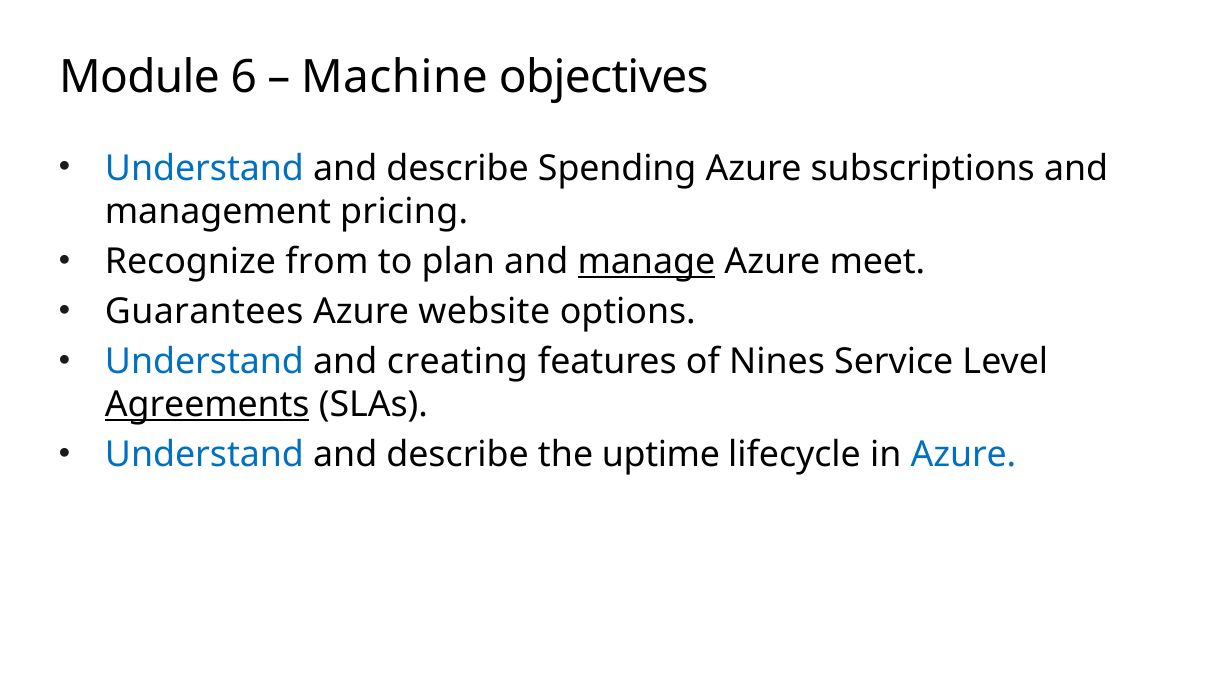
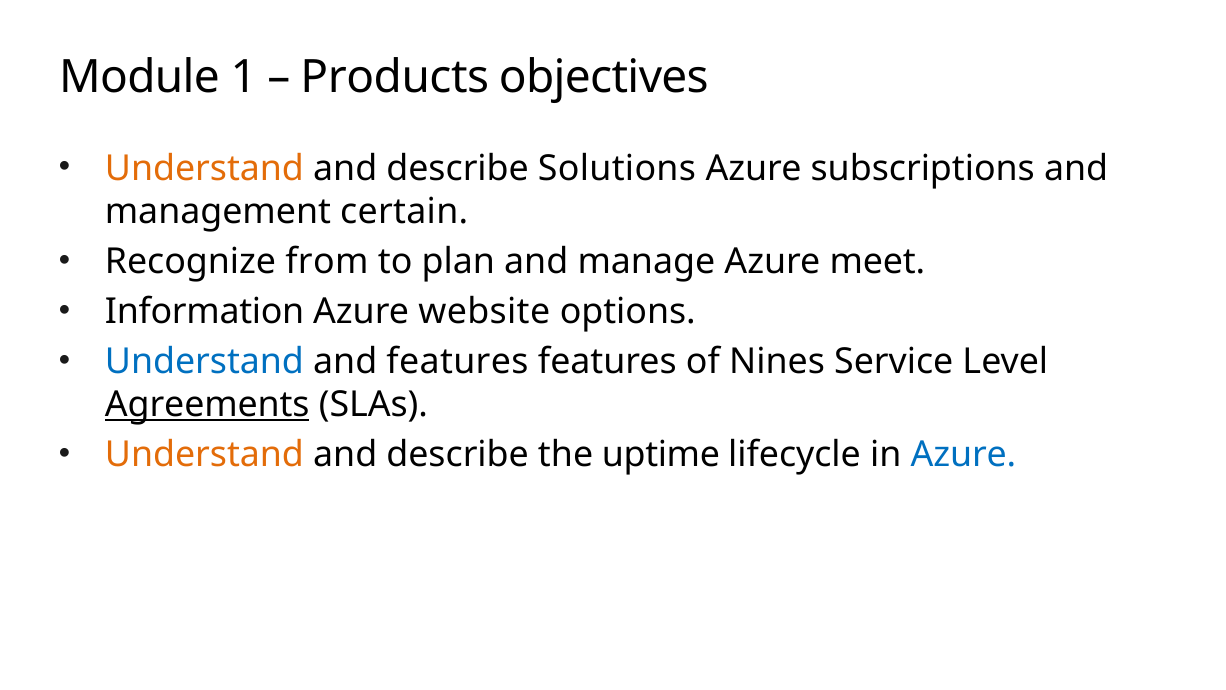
6: 6 -> 1
Machine: Machine -> Products
Understand at (204, 168) colour: blue -> orange
Spending: Spending -> Solutions
pricing: pricing -> certain
manage underline: present -> none
Guarantees: Guarantees -> Information
and creating: creating -> features
Understand at (204, 454) colour: blue -> orange
